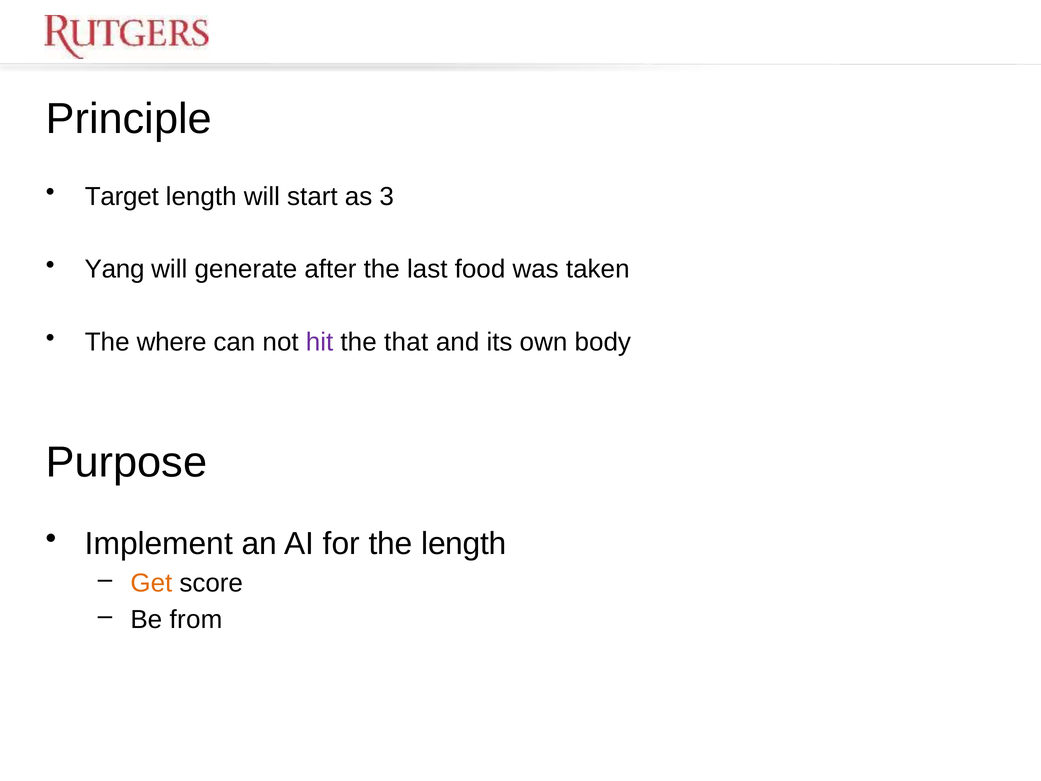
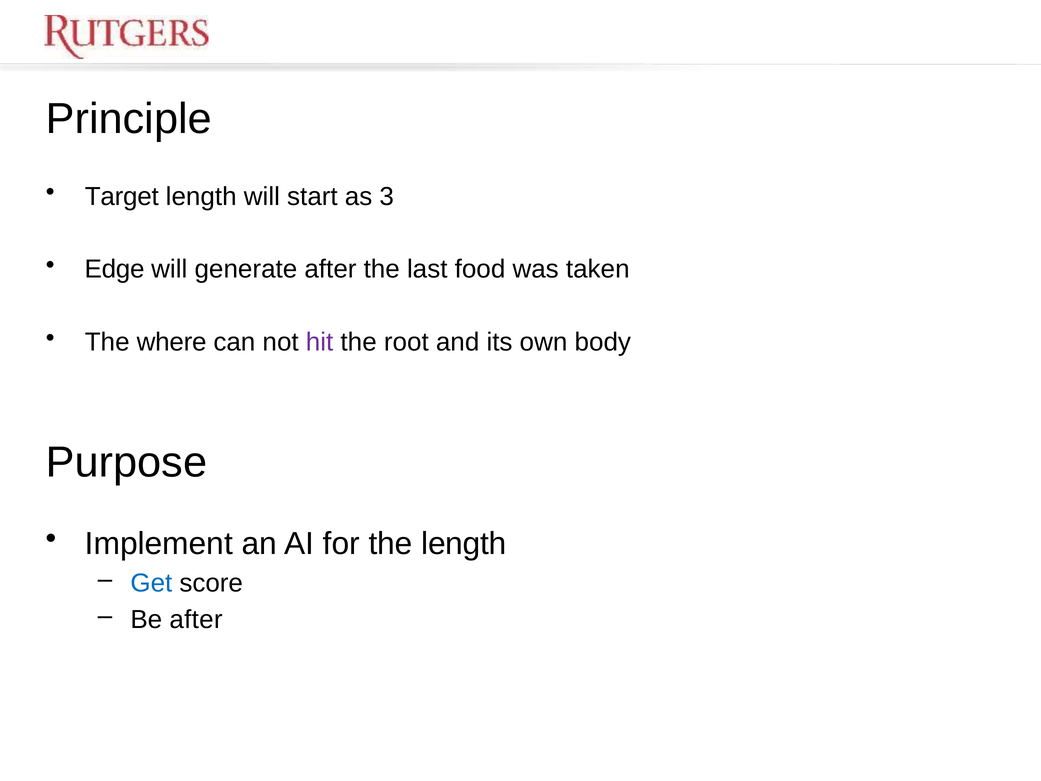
Yang: Yang -> Edge
that: that -> root
Get colour: orange -> blue
Be from: from -> after
